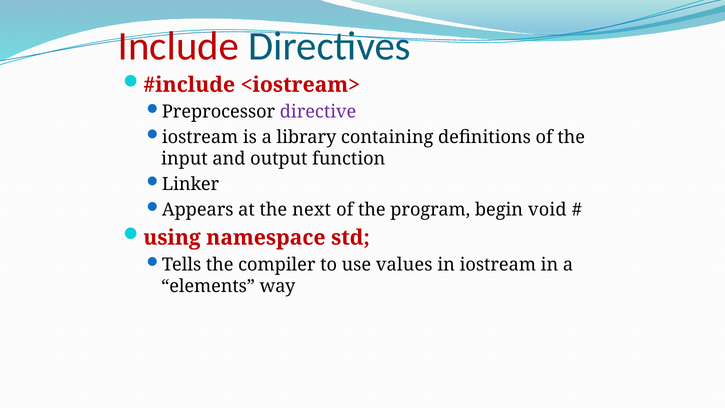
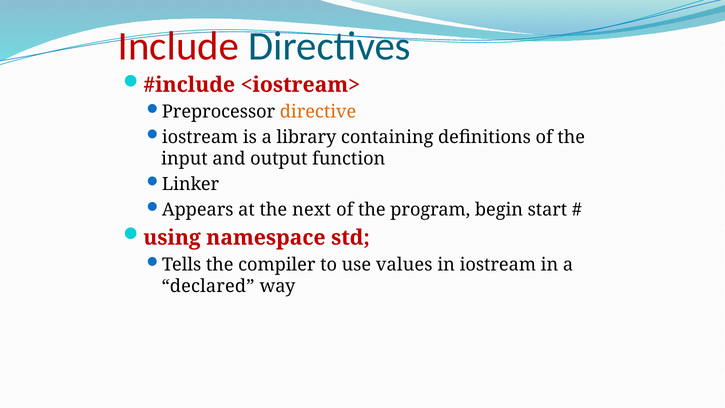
directive colour: purple -> orange
void: void -> start
elements: elements -> declared
